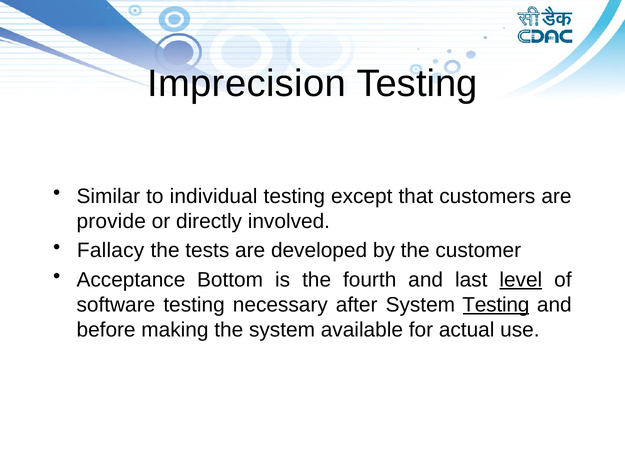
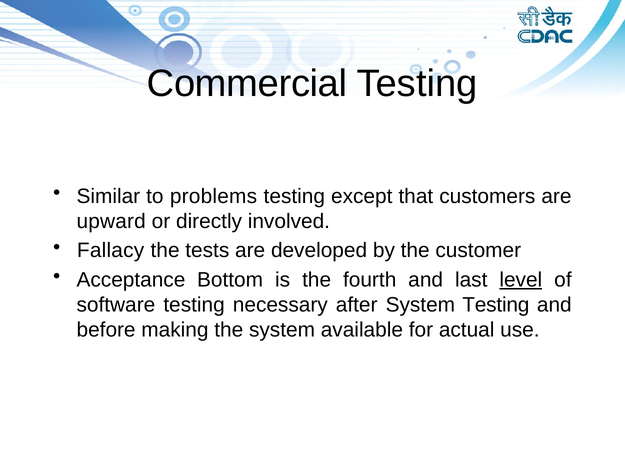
Imprecision: Imprecision -> Commercial
individual: individual -> problems
provide: provide -> upward
Testing at (496, 305) underline: present -> none
